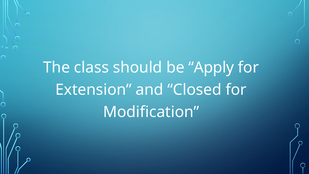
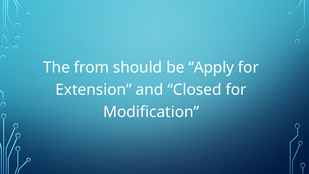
class: class -> from
